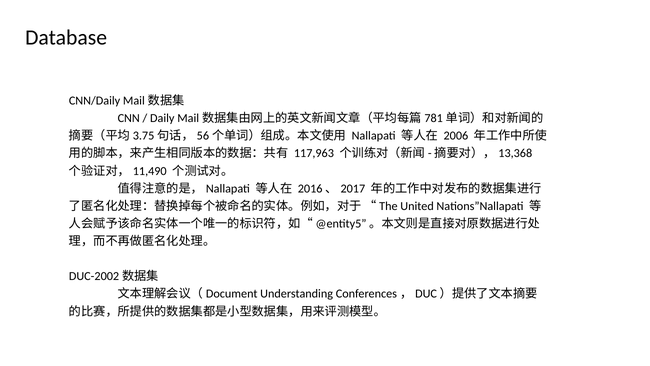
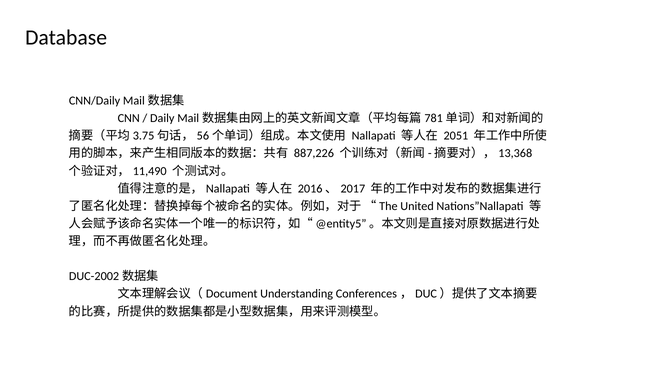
2006: 2006 -> 2051
117,963: 117,963 -> 887,226
